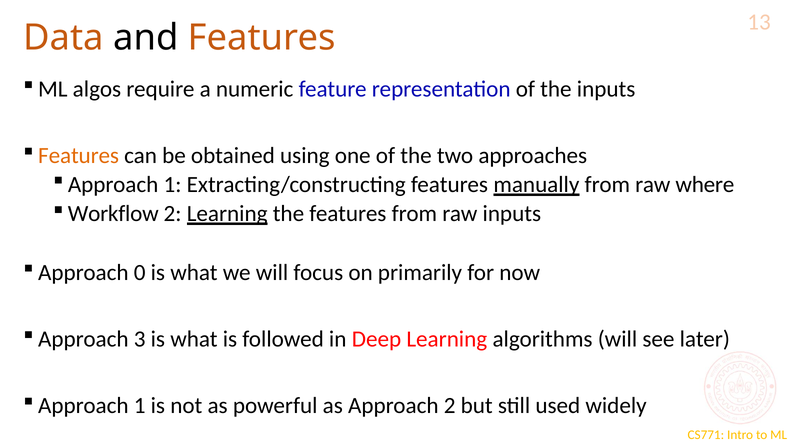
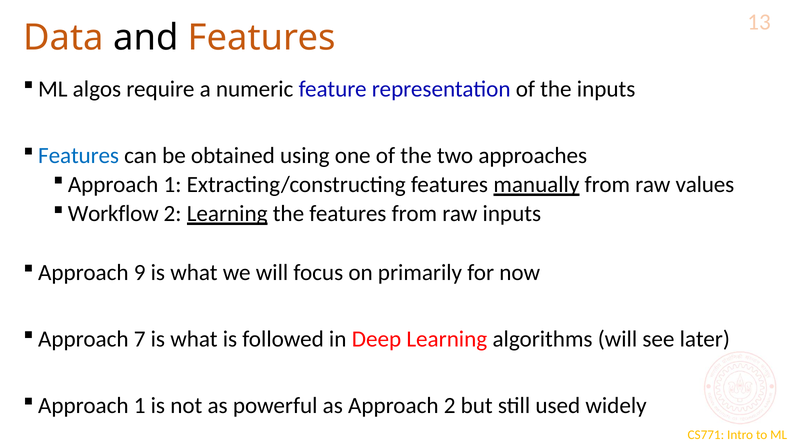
Features at (79, 155) colour: orange -> blue
where: where -> values
0: 0 -> 9
3: 3 -> 7
